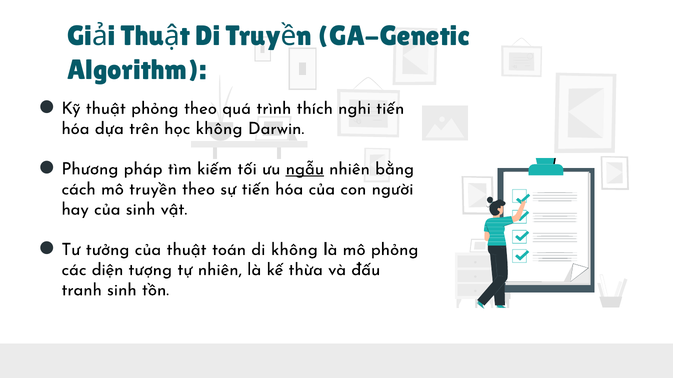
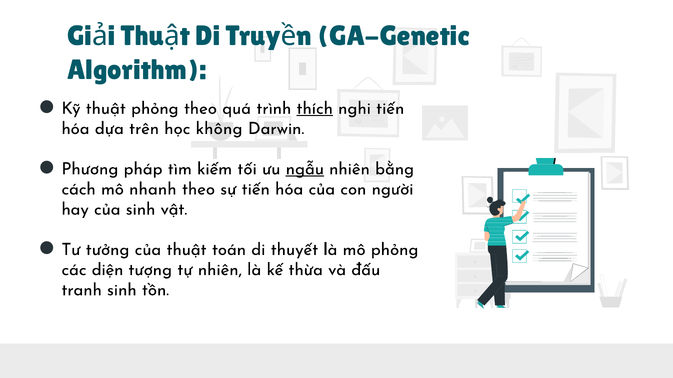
thích underline: none -> present
truyền: truyền -> nhanh
di không: không -> thuyết
